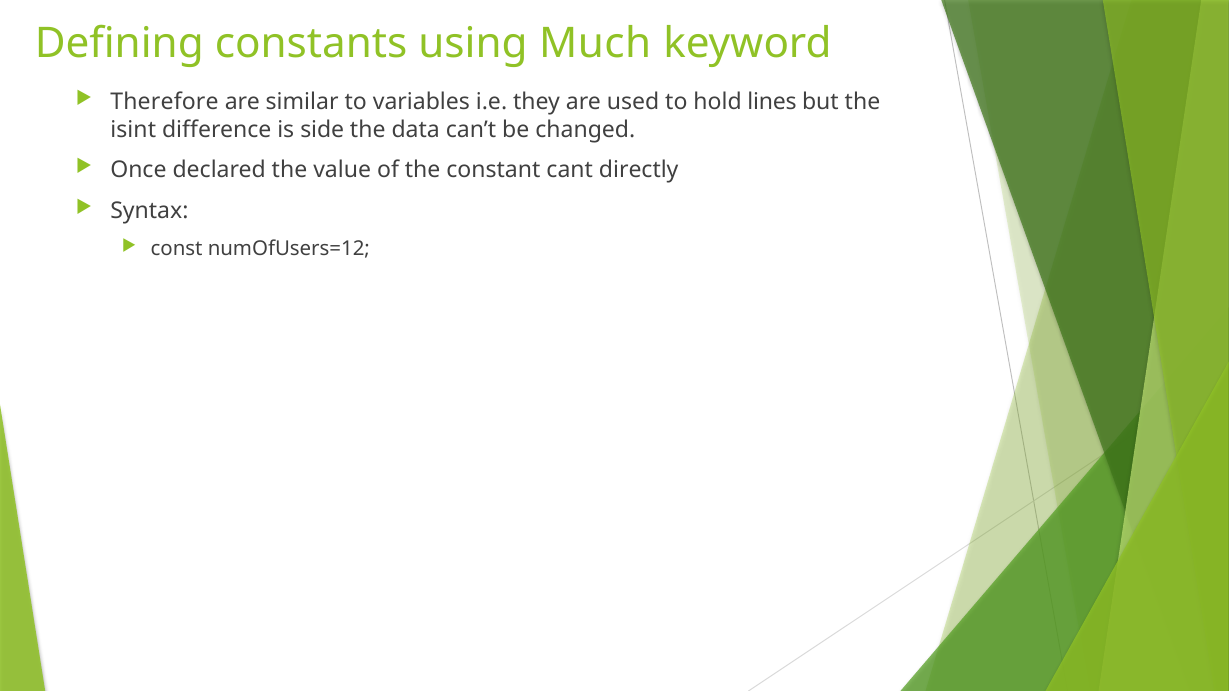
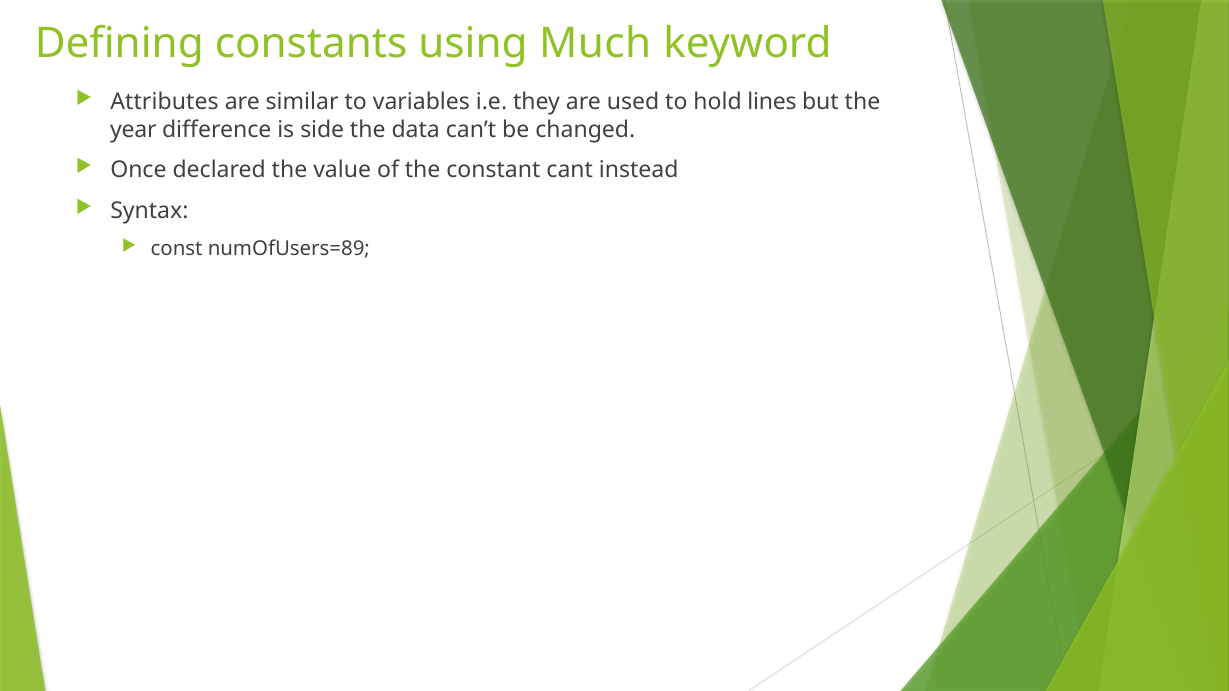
Therefore: Therefore -> Attributes
isint: isint -> year
directly: directly -> instead
numOfUsers=12: numOfUsers=12 -> numOfUsers=89
